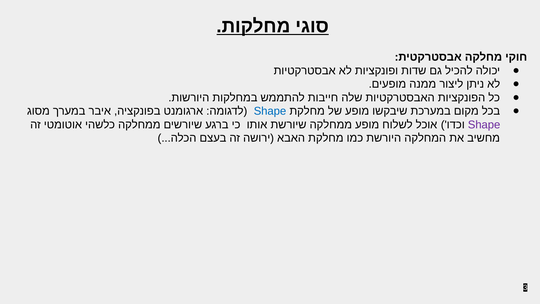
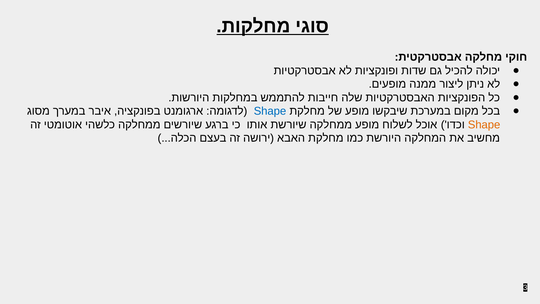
Shape at (484, 125) colour: purple -> orange
